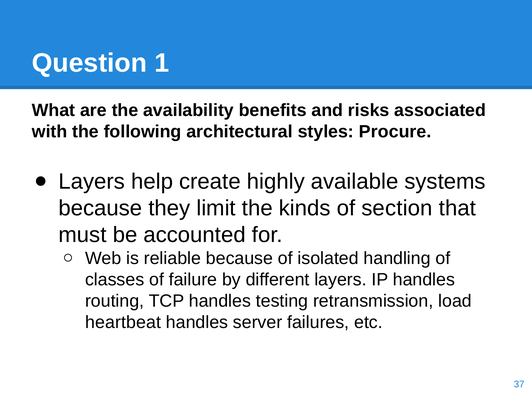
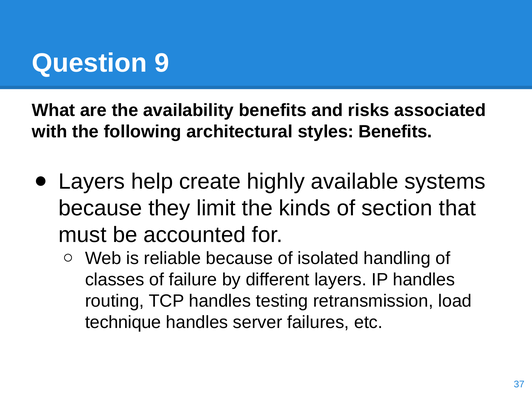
1: 1 -> 9
styles Procure: Procure -> Benefits
heartbeat: heartbeat -> technique
